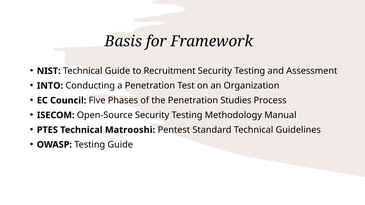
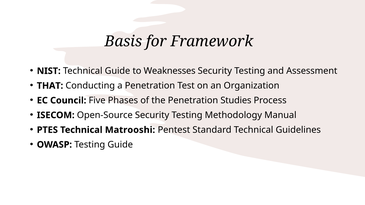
Recruitment: Recruitment -> Weaknesses
INTO: INTO -> THAT
